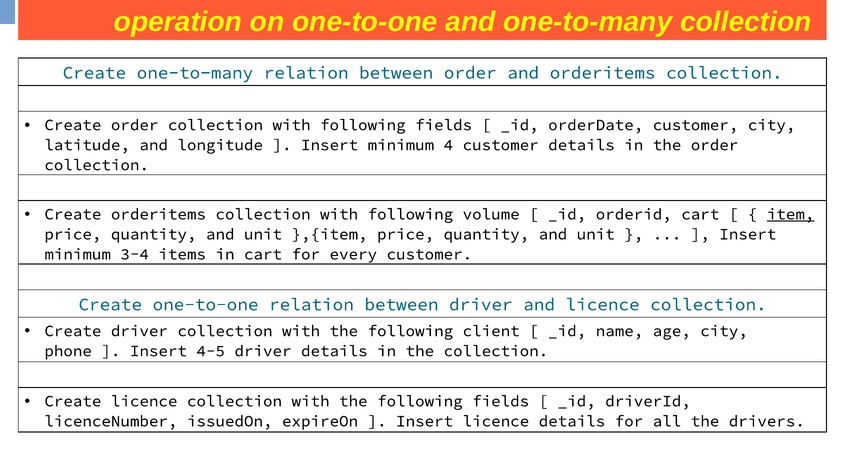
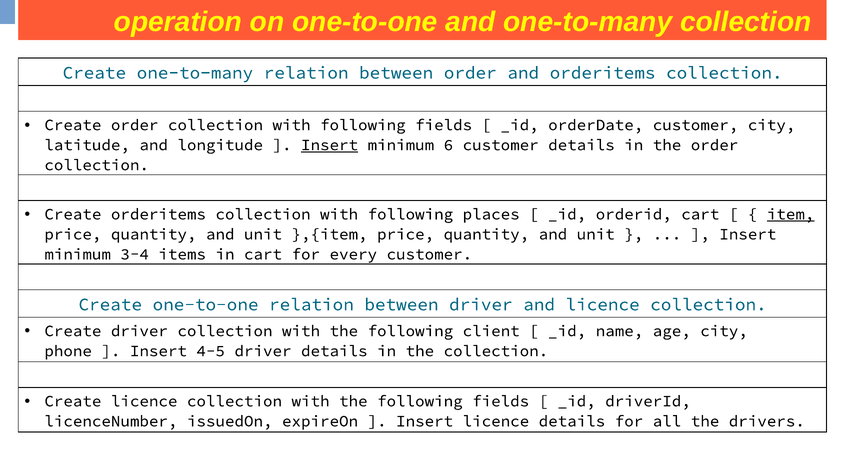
Insert at (330, 145) underline: none -> present
4: 4 -> 6
volume: volume -> places
